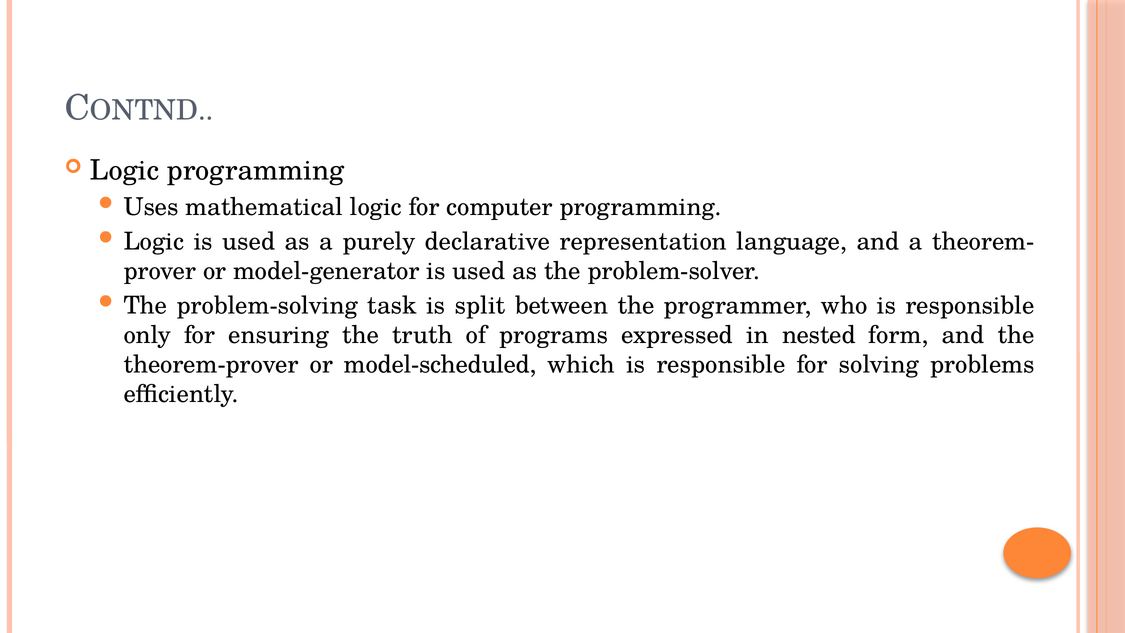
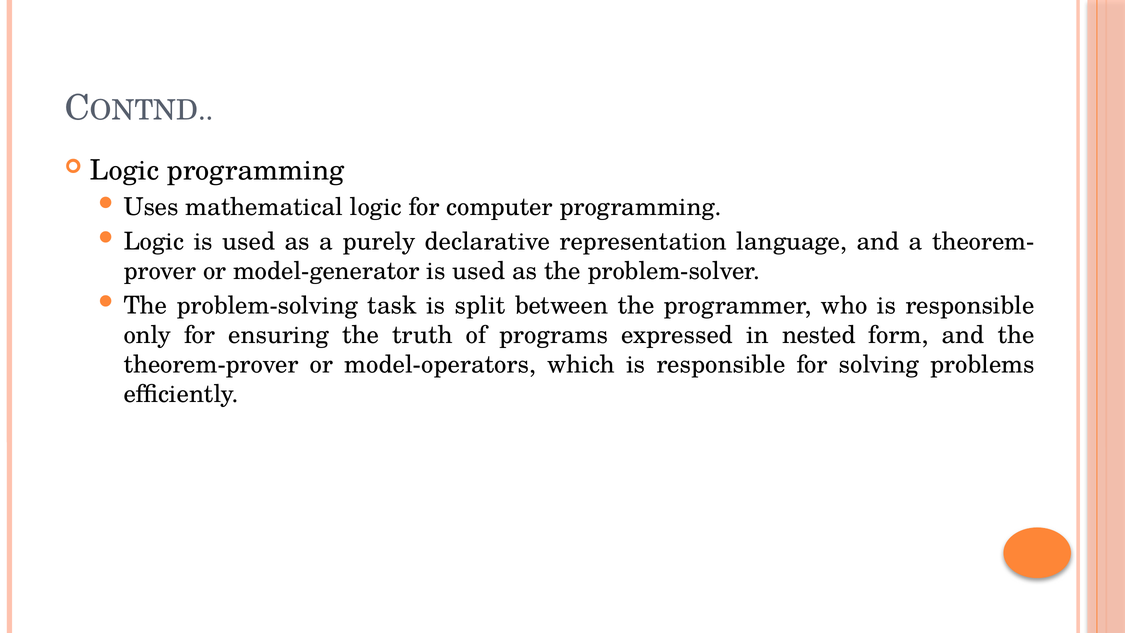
model-scheduled: model-scheduled -> model-operators
